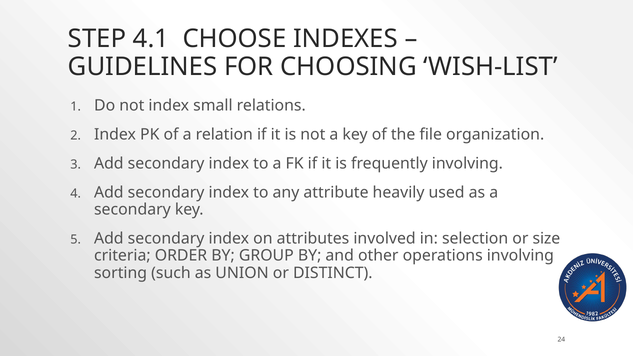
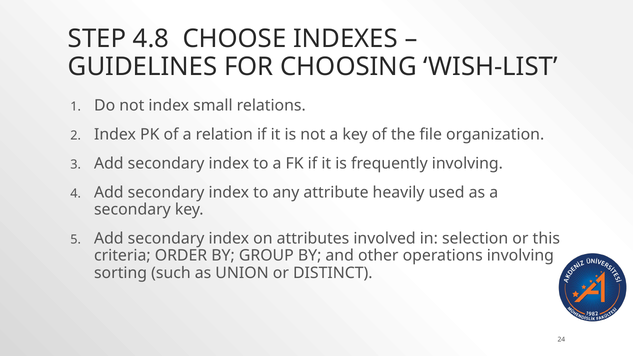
4.1: 4.1 -> 4.8
size: size -> this
